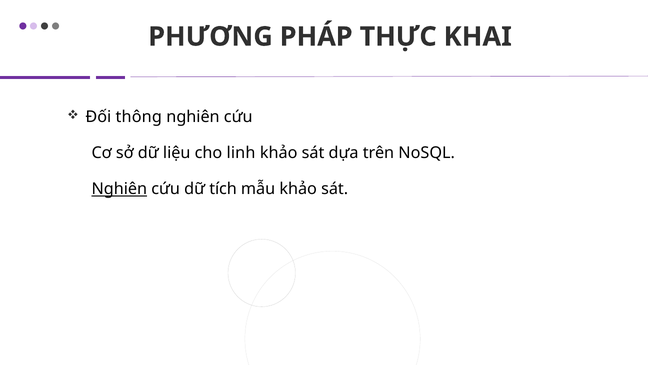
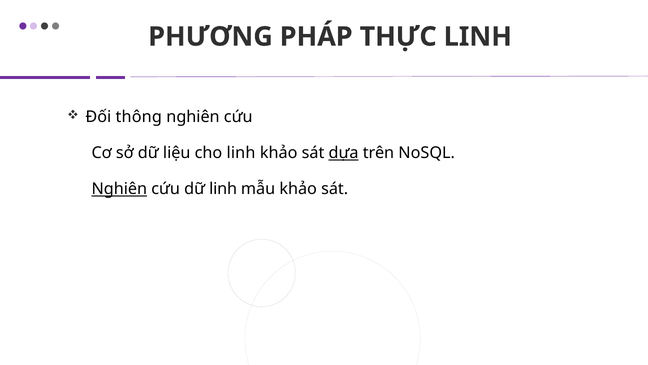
THỰC KHAI: KHAI -> LINH
dựa underline: none -> present
dữ tích: tích -> linh
